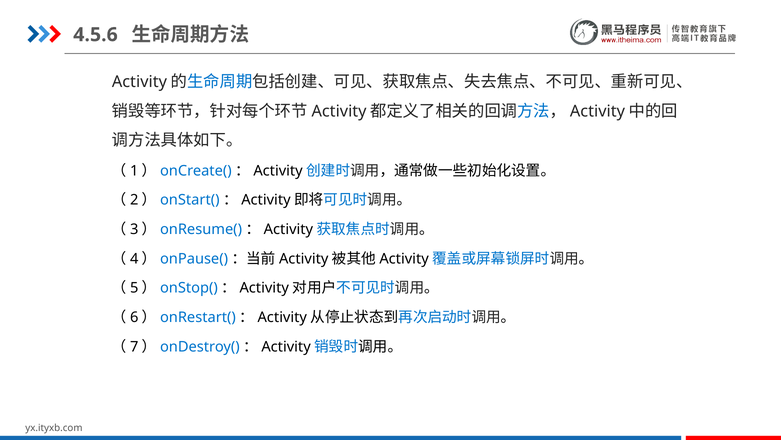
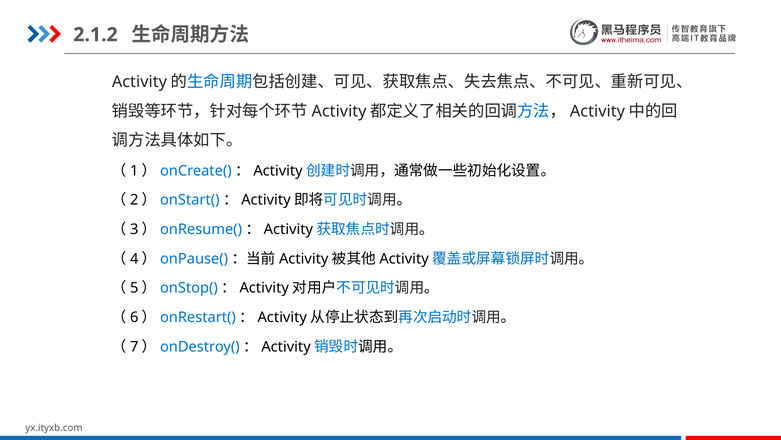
4.5.6: 4.5.6 -> 2.1.2
